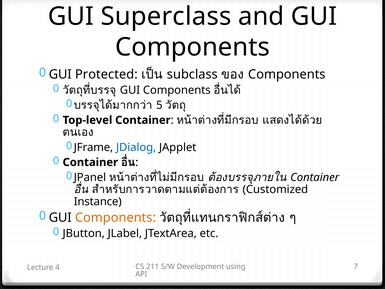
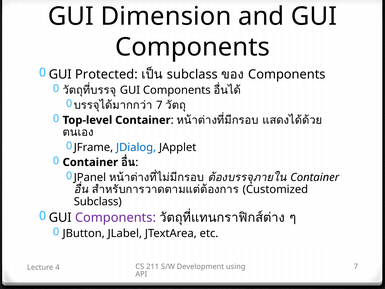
Superclass: Superclass -> Dimension
5 at (159, 105): 5 -> 7
Instance at (98, 201): Instance -> Subclass
Components at (116, 218) colour: orange -> purple
